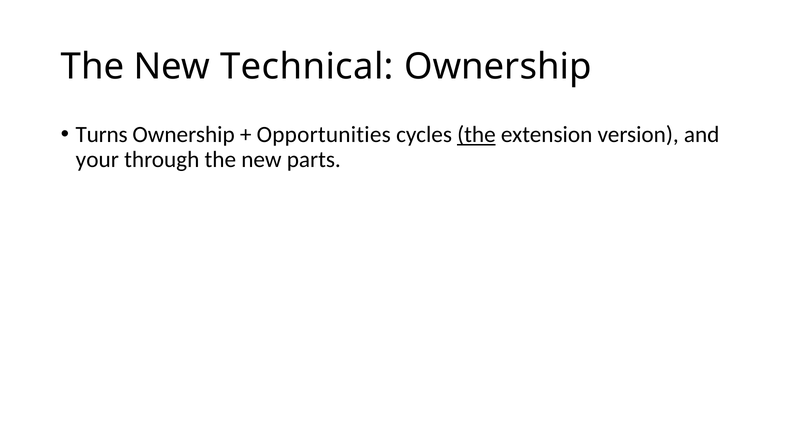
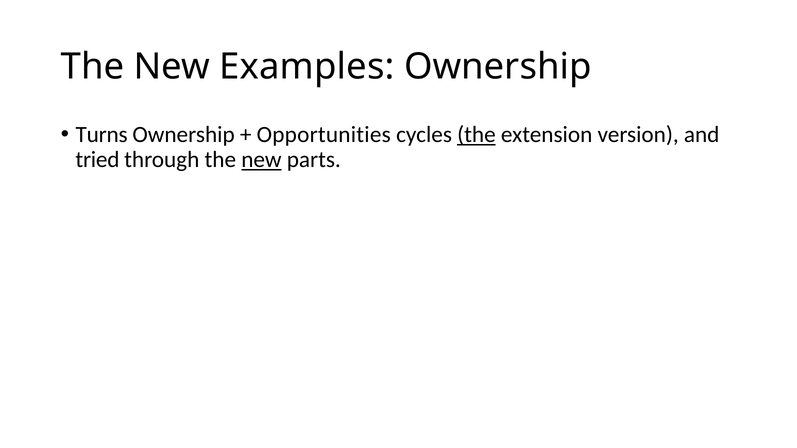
Technical: Technical -> Examples
your: your -> tried
new at (261, 160) underline: none -> present
